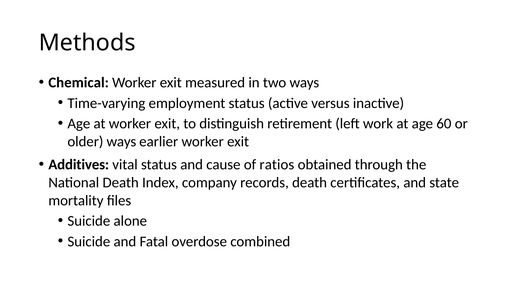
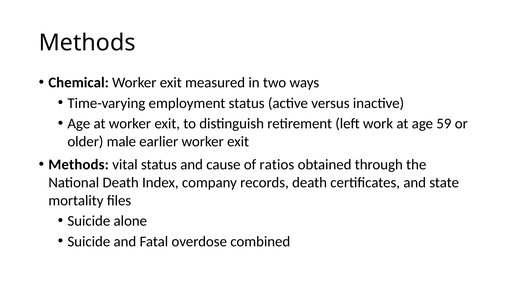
60: 60 -> 59
older ways: ways -> male
Additives at (79, 164): Additives -> Methods
